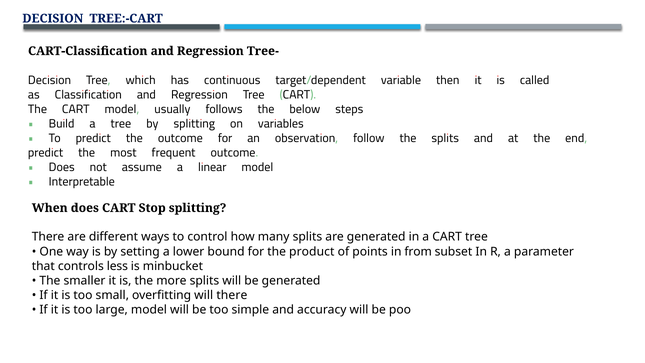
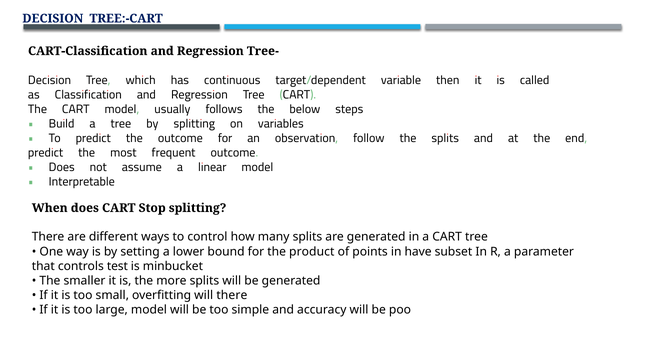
from: from -> have
less: less -> test
